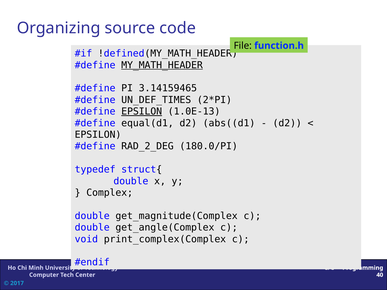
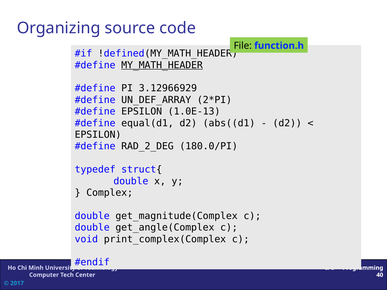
3.14159465: 3.14159465 -> 3.12966929
UN_DEF_TIMES: UN_DEF_TIMES -> UN_DEF_ARRAY
EPSILON at (142, 112) underline: present -> none
